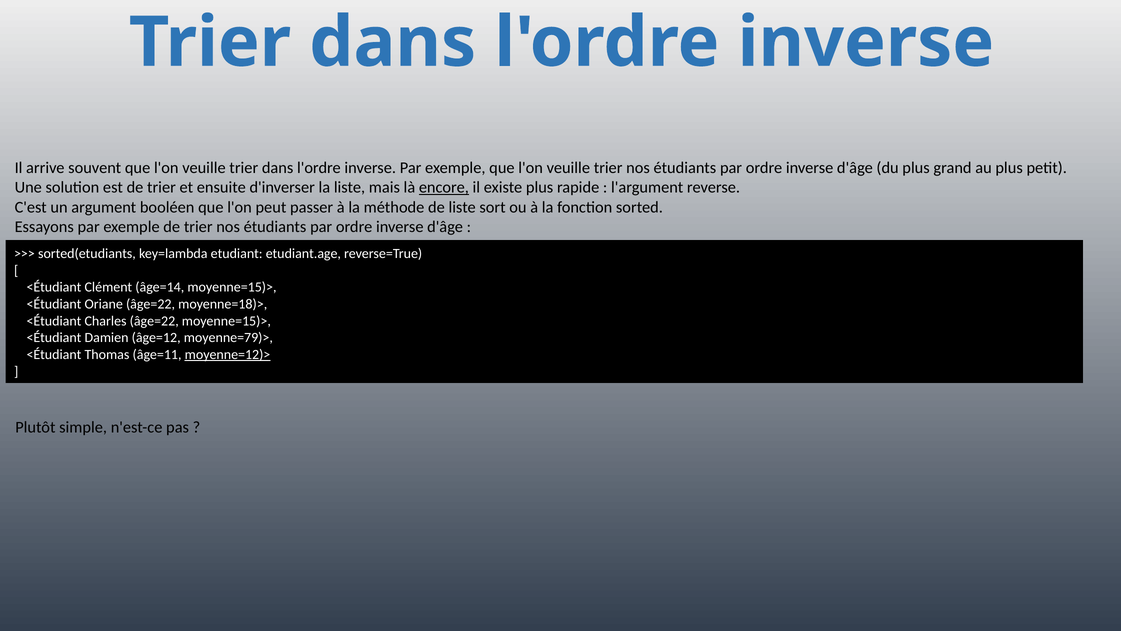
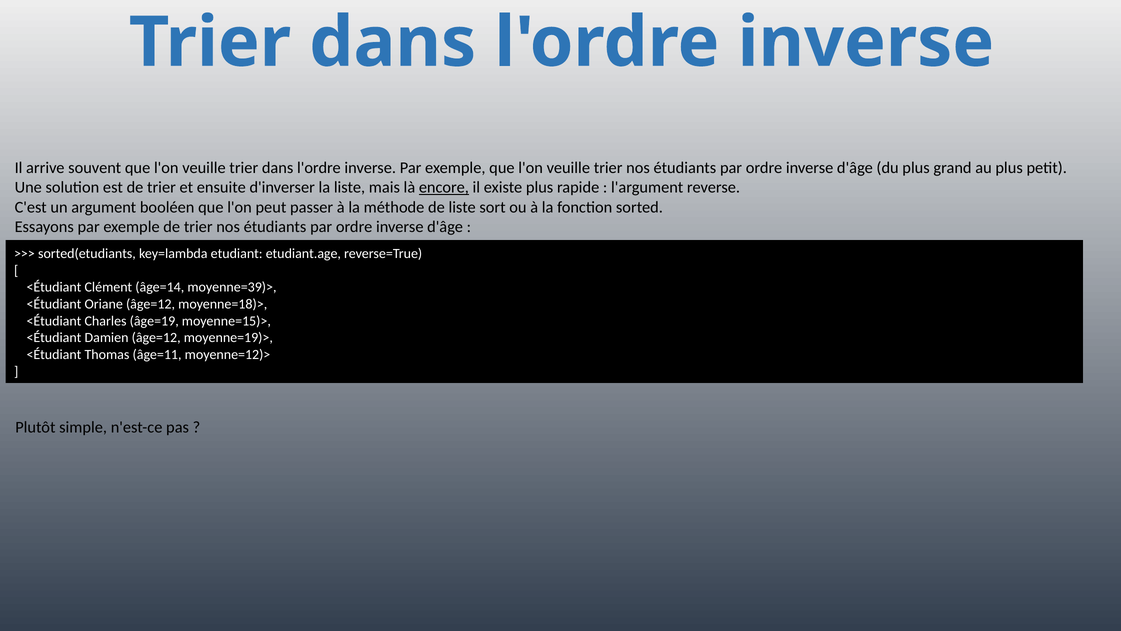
âge=14 moyenne=15)>: moyenne=15)> -> moyenne=39)>
Oriane âge=22: âge=22 -> âge=12
Charles âge=22: âge=22 -> âge=19
moyenne=79)>: moyenne=79)> -> moyenne=19)>
moyenne=12)> underline: present -> none
